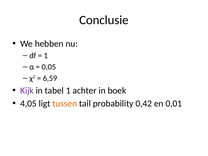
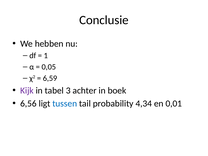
tabel 1: 1 -> 3
4,05: 4,05 -> 6,56
tussen colour: orange -> blue
0,42: 0,42 -> 4,34
